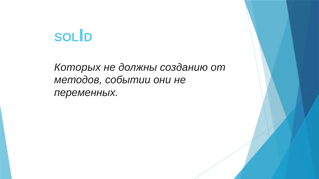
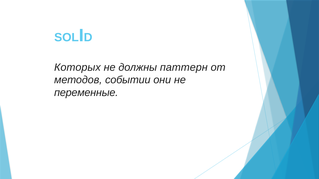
созданию: созданию -> паттерн
переменных: переменных -> переменные
